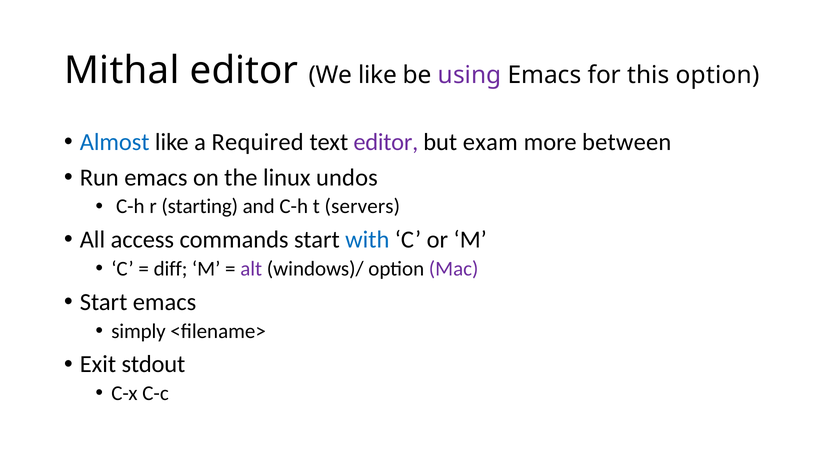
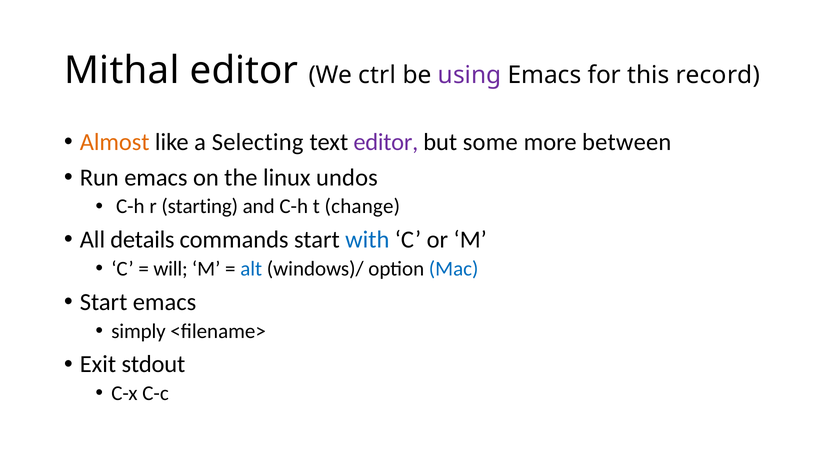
We like: like -> ctrl
this option: option -> record
Almost colour: blue -> orange
Required: Required -> Selecting
exam: exam -> some
servers: servers -> change
access: access -> details
diff: diff -> will
alt colour: purple -> blue
Mac colour: purple -> blue
